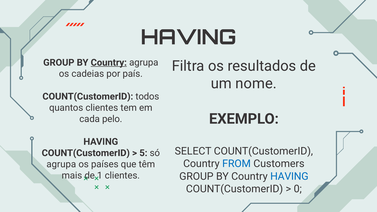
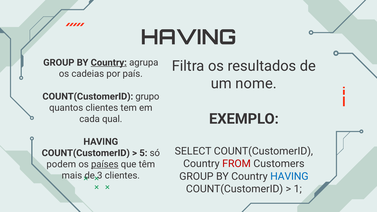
todos: todos -> grupo
pelo: pelo -> qual
FROM colour: blue -> red
agrupa at (61, 164): agrupa -> podem
países underline: none -> present
1: 1 -> 3
0: 0 -> 1
